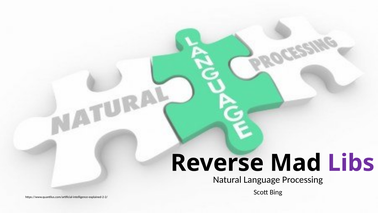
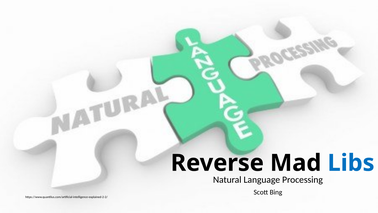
Libs colour: purple -> blue
